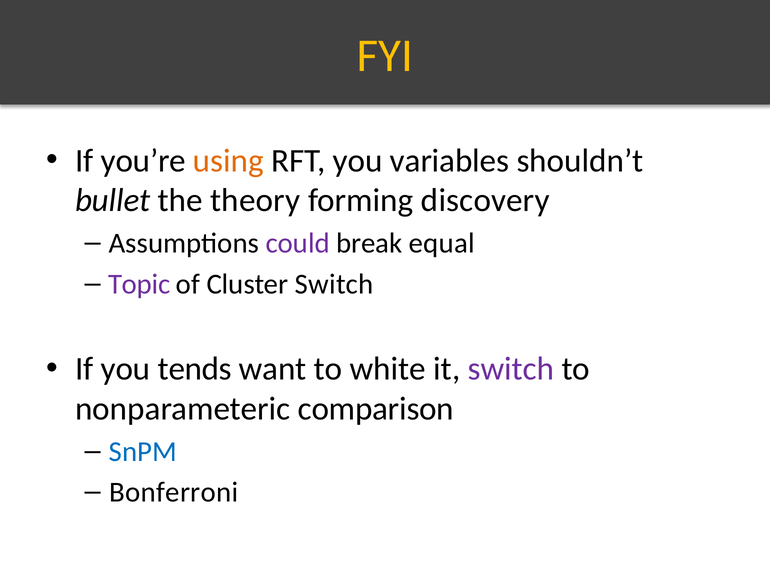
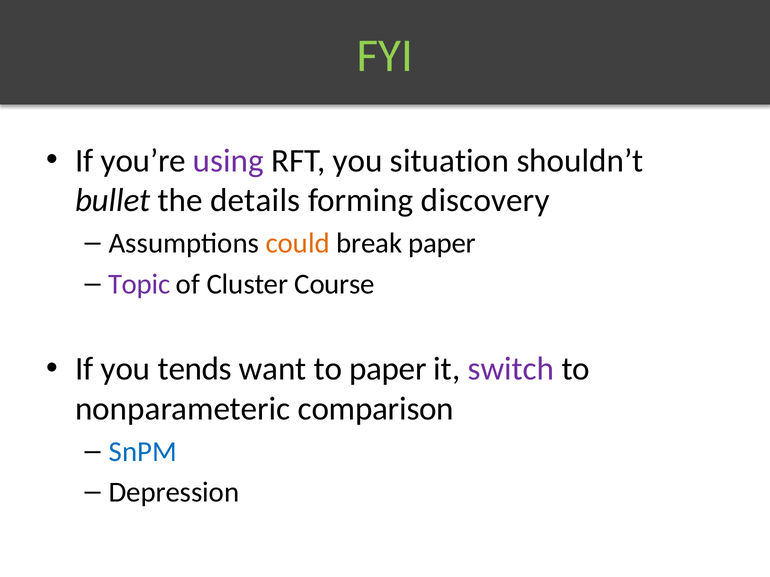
FYI colour: yellow -> light green
using colour: orange -> purple
variables: variables -> situation
theory: theory -> details
could colour: purple -> orange
break equal: equal -> paper
Cluster Switch: Switch -> Course
to white: white -> paper
Bonferroni: Bonferroni -> Depression
